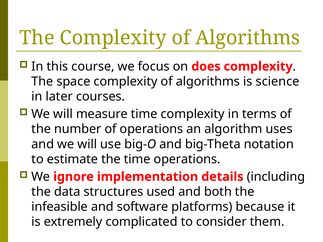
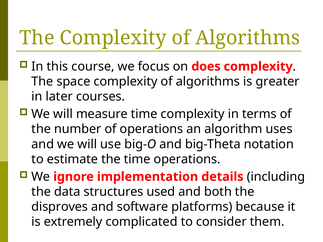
science: science -> greater
infeasible: infeasible -> disproves
